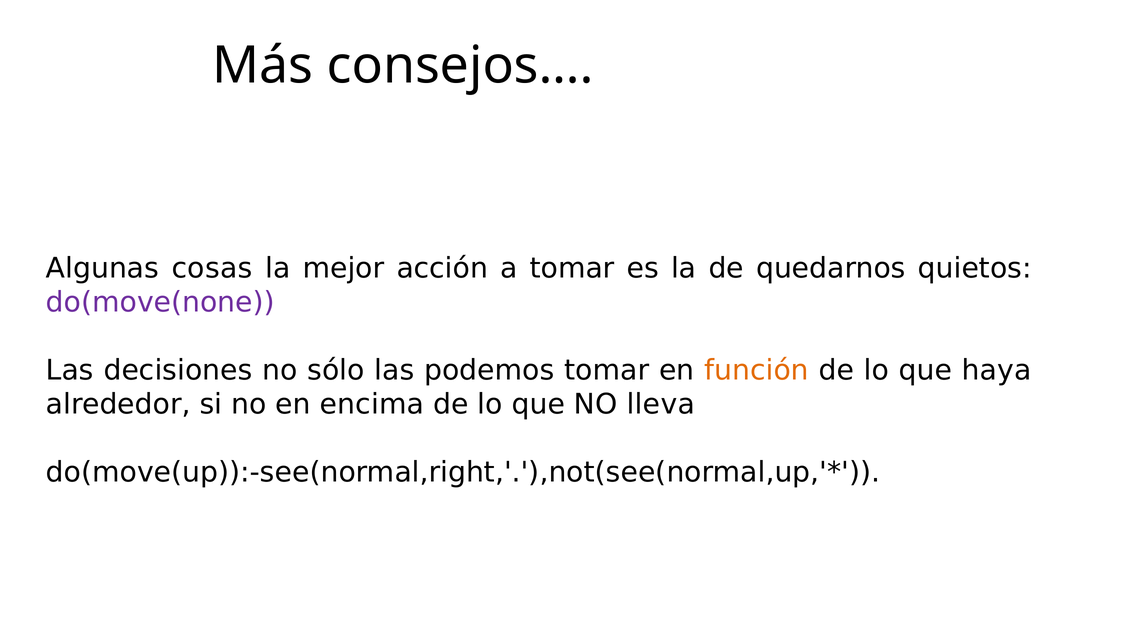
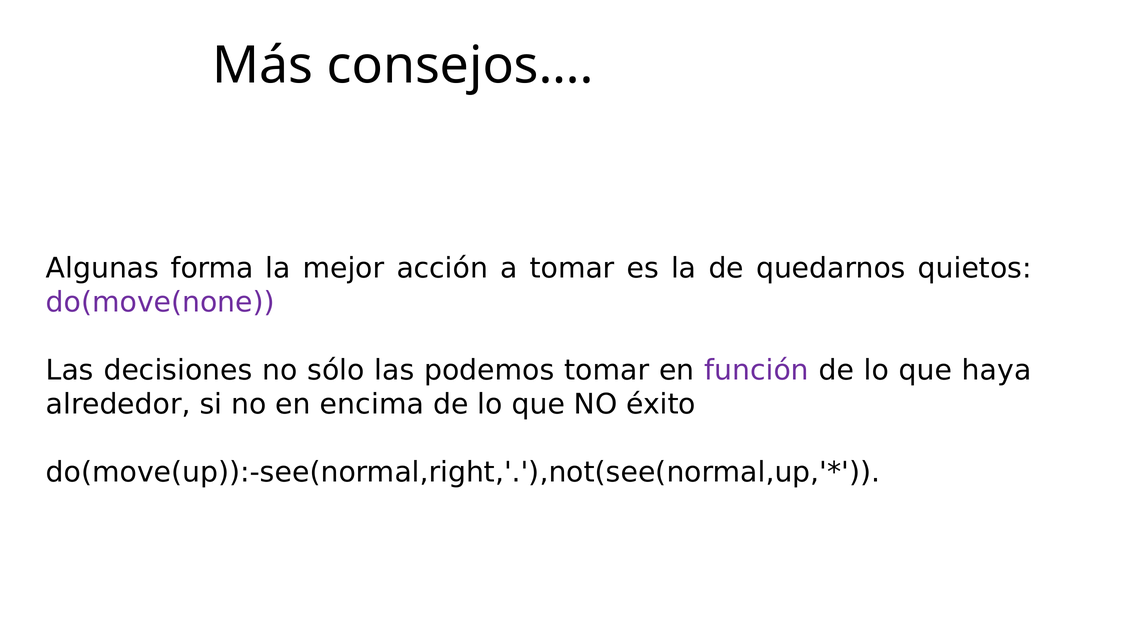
cosas: cosas -> forma
función colour: orange -> purple
lleva: lleva -> éxito
